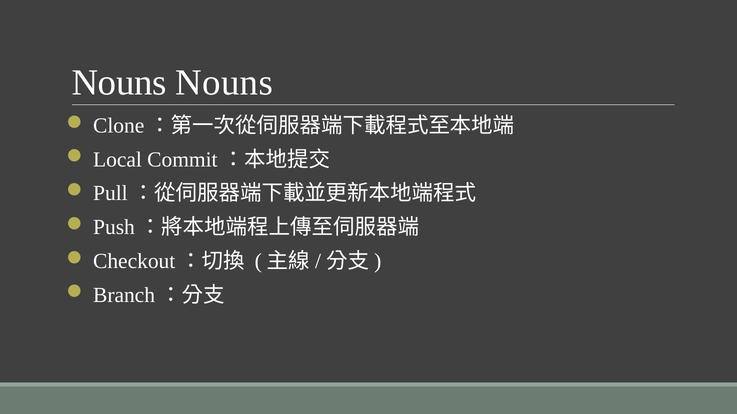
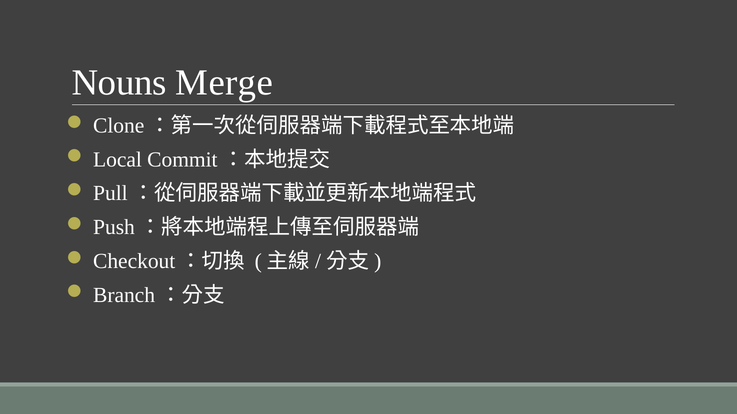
Nouns Nouns: Nouns -> Merge
